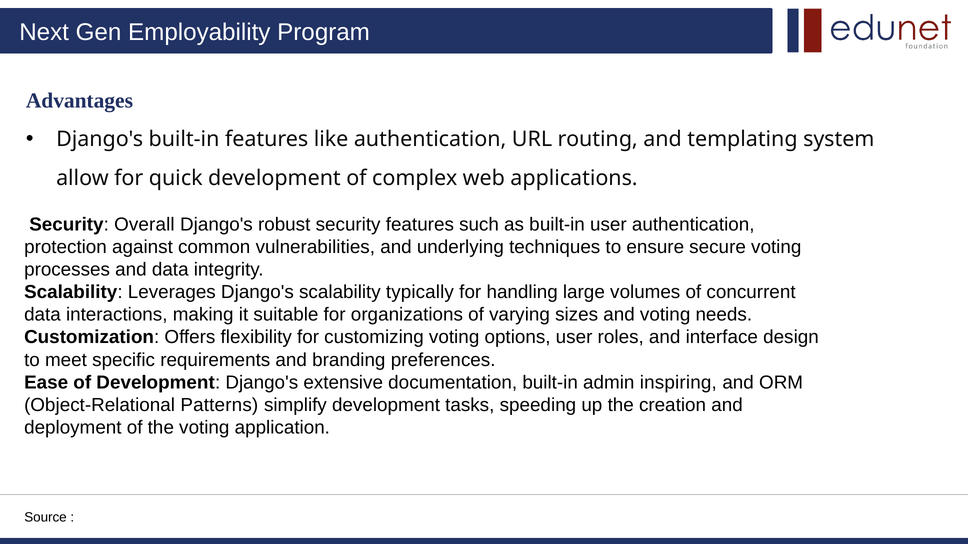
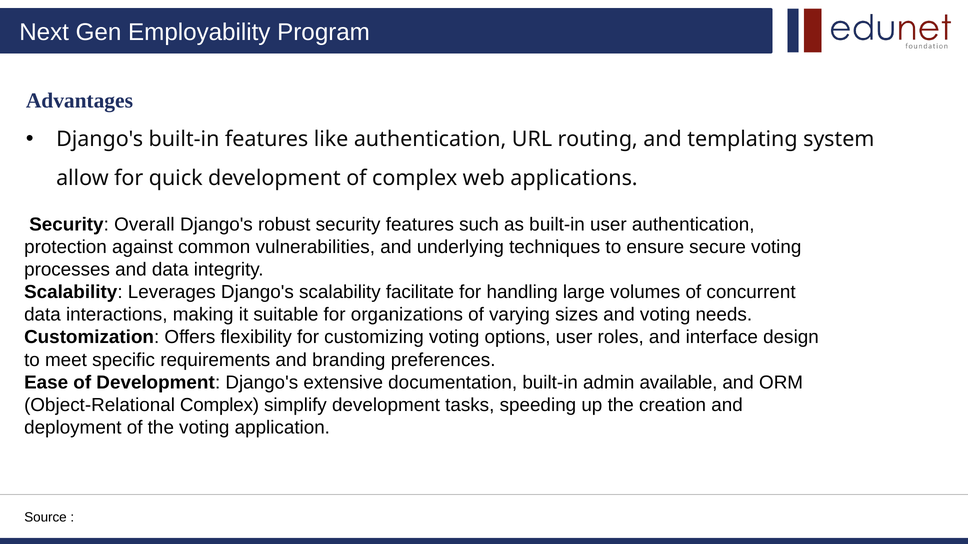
typically: typically -> facilitate
inspiring: inspiring -> available
Object-Relational Patterns: Patterns -> Complex
